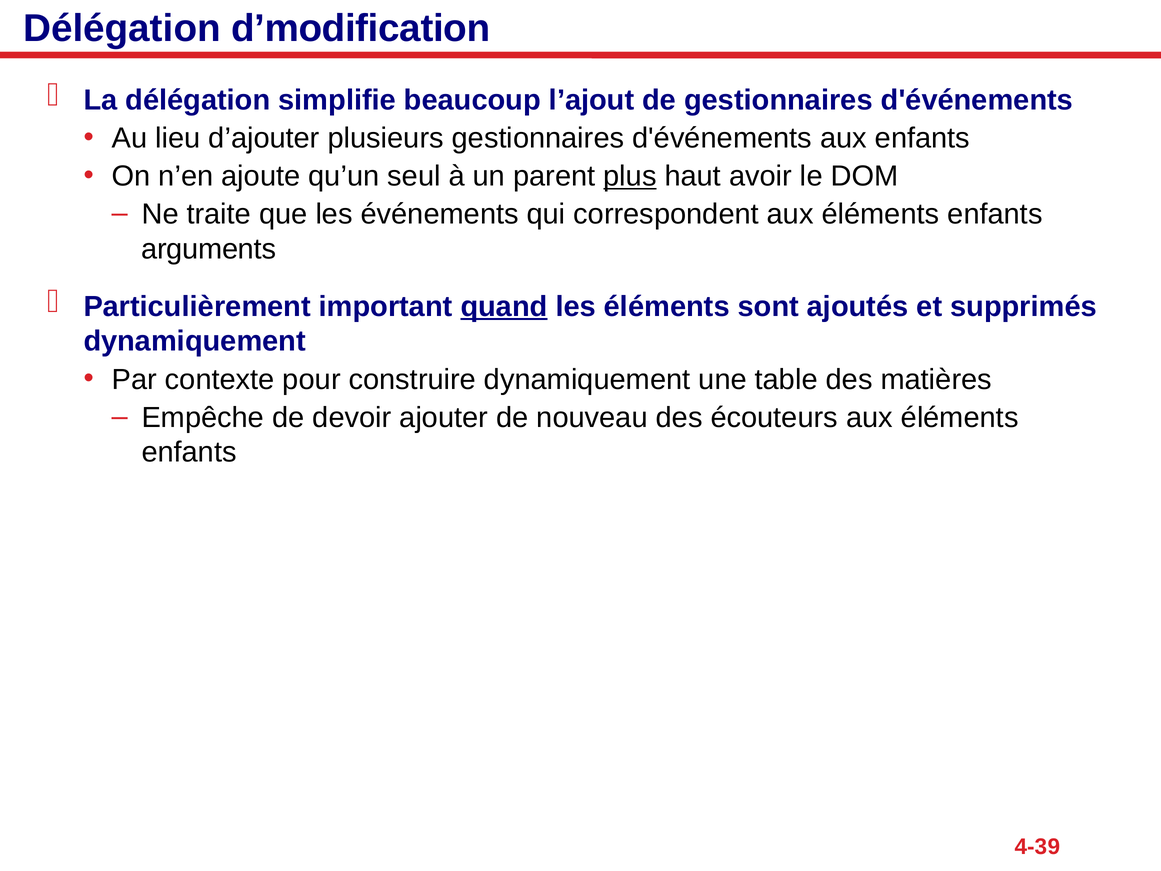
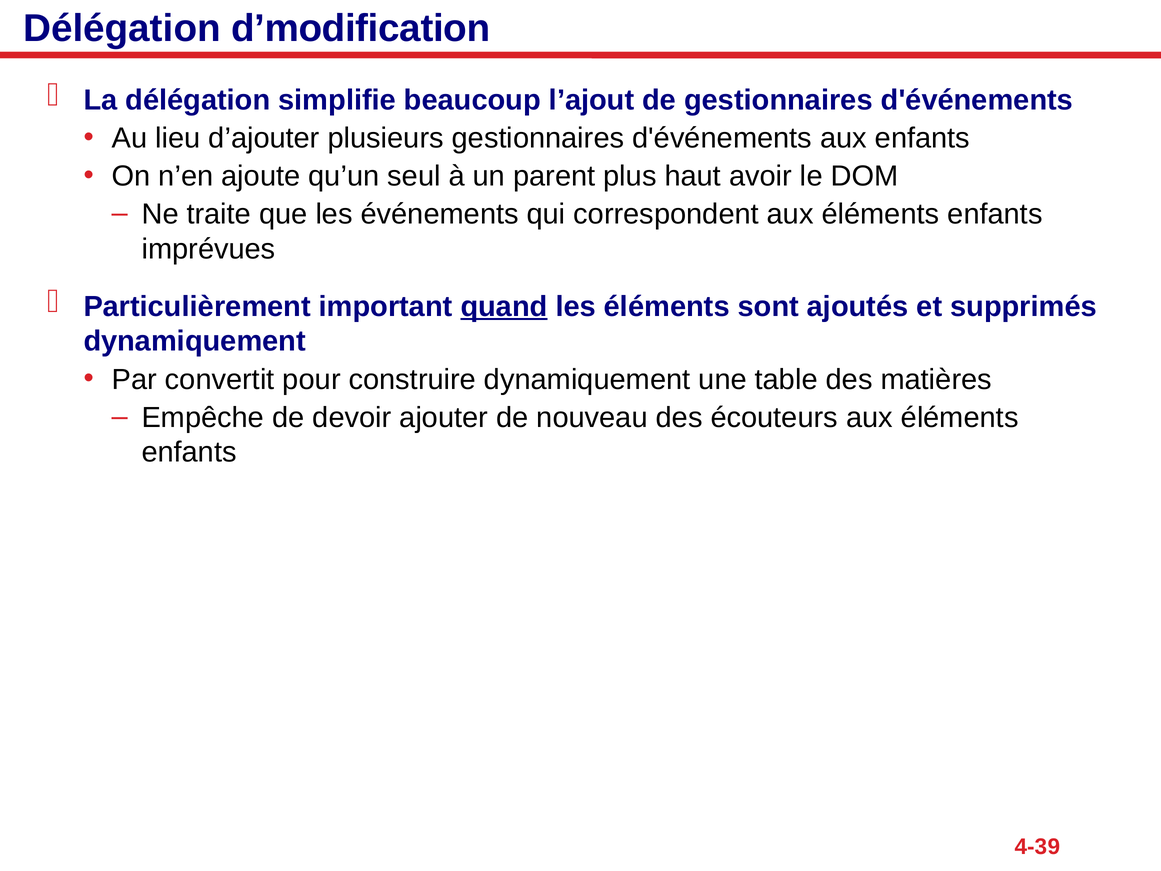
plus underline: present -> none
arguments: arguments -> imprévues
contexte: contexte -> convertit
